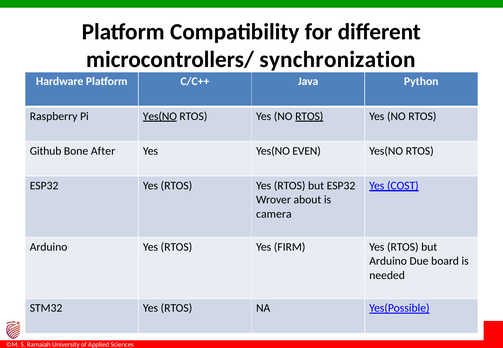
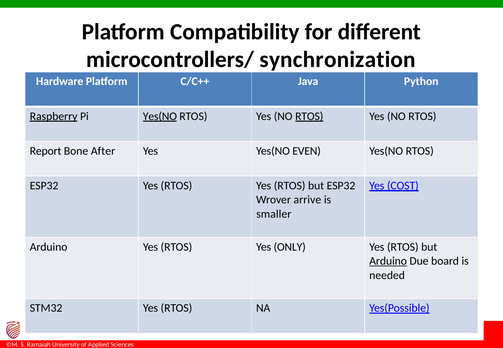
Raspberry underline: none -> present
Github: Github -> Report
about: about -> arrive
camera: camera -> smaller
FIRM: FIRM -> ONLY
Arduino at (388, 261) underline: none -> present
